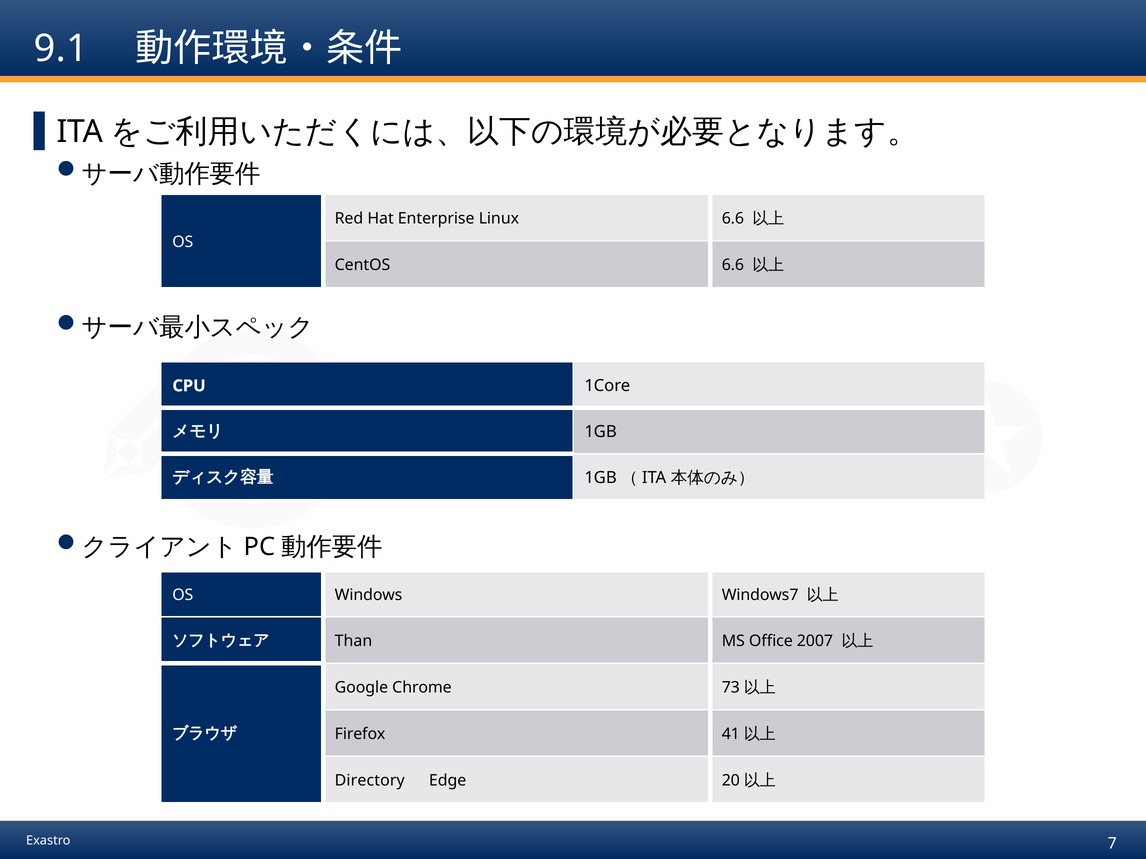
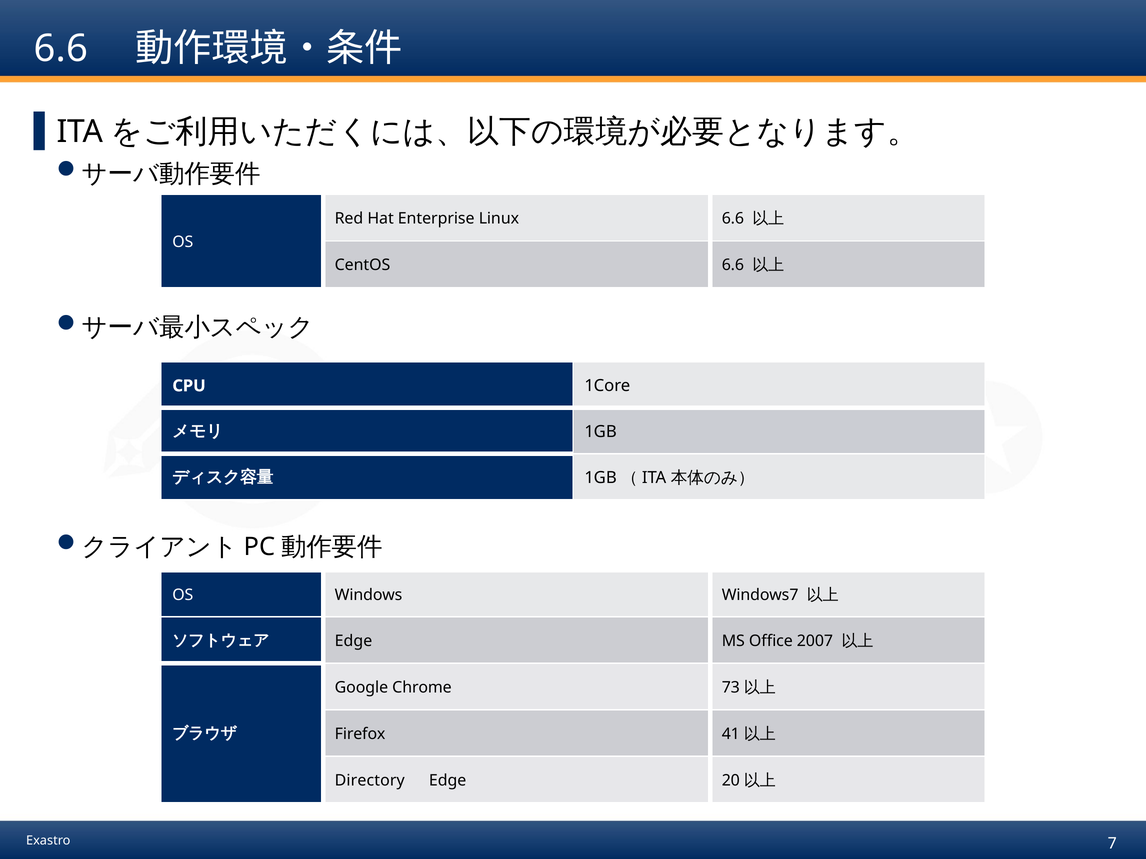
9.1 at (61, 49): 9.1 -> 6.6
Than at (354, 641): Than -> Edge
